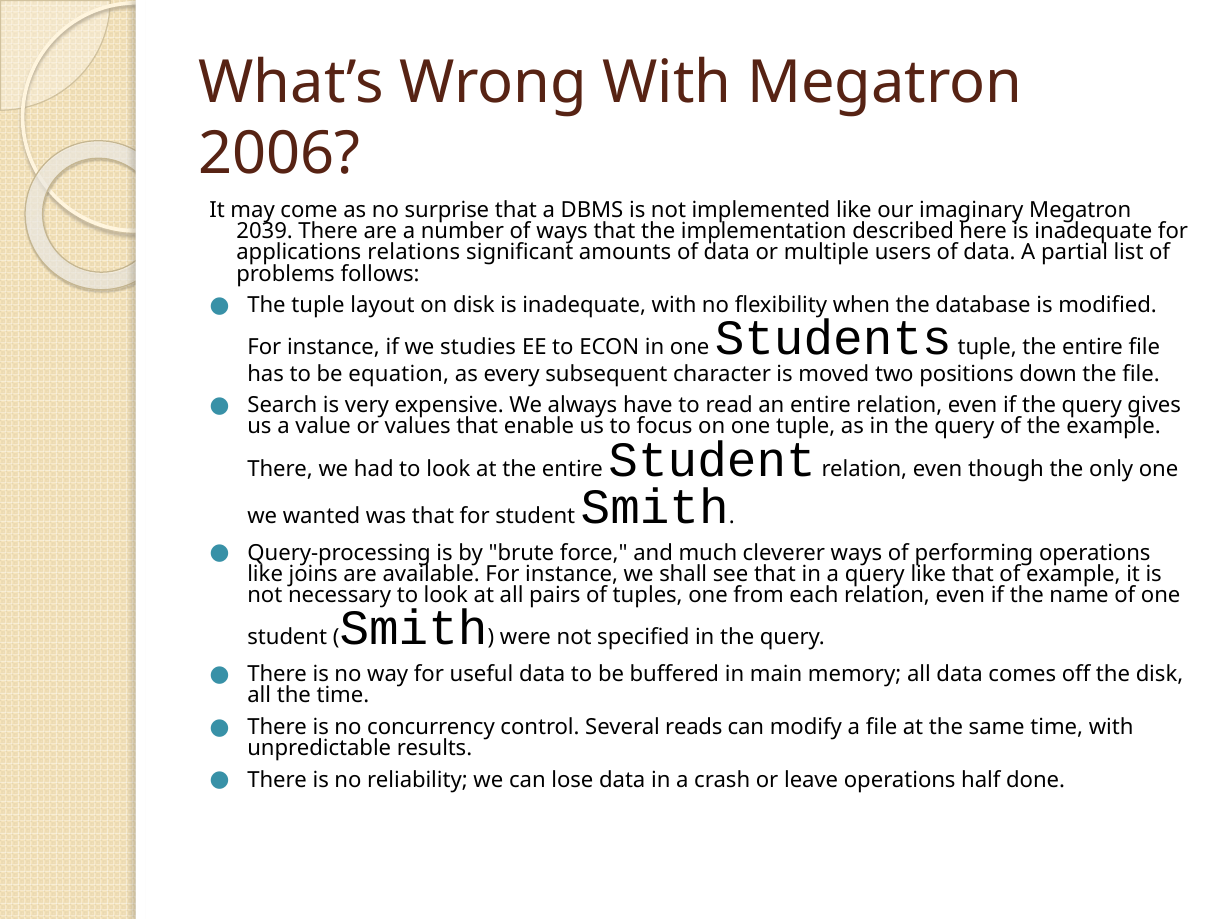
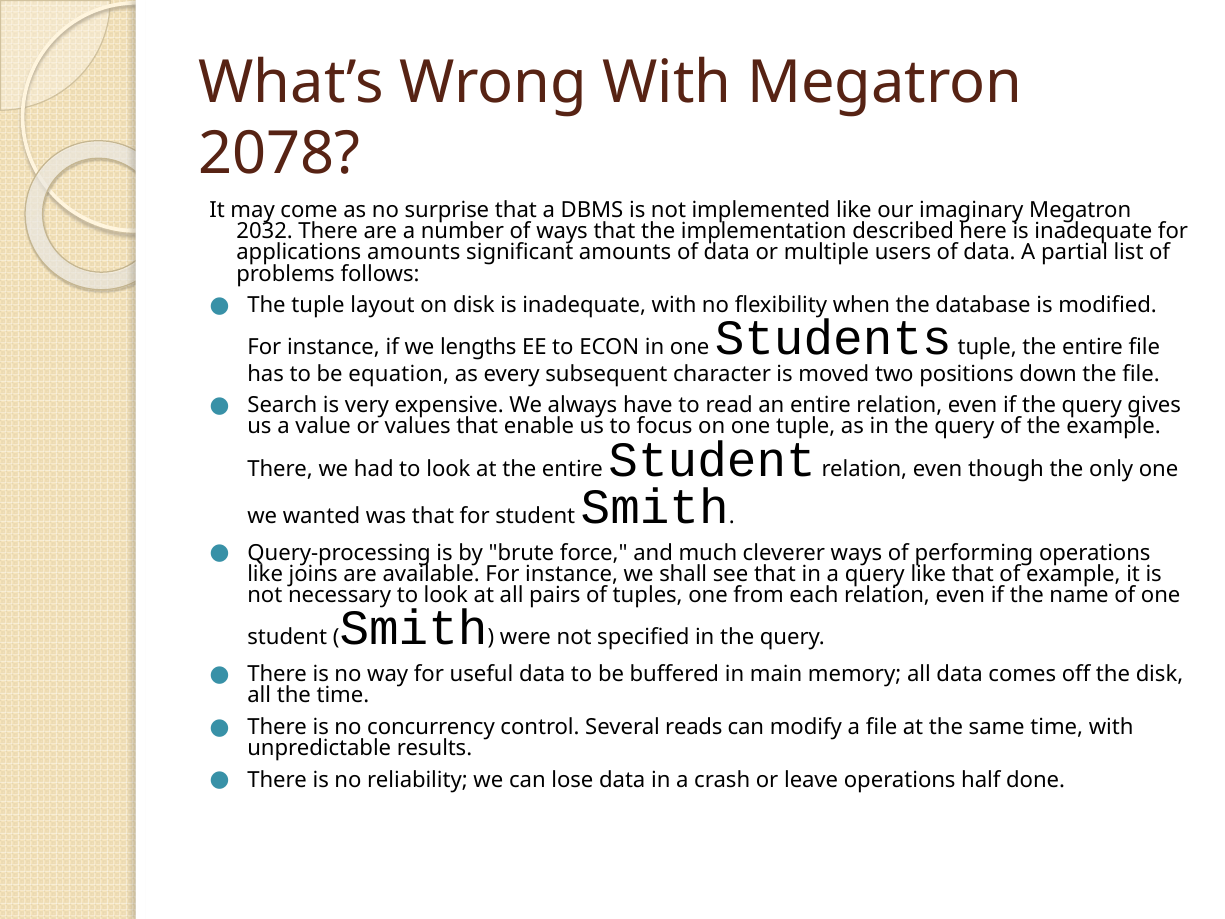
2006: 2006 -> 2078
2039: 2039 -> 2032
applications relations: relations -> amounts
studies: studies -> lengths
